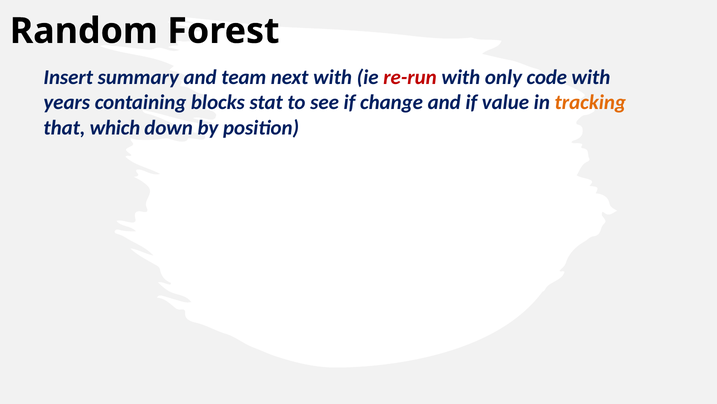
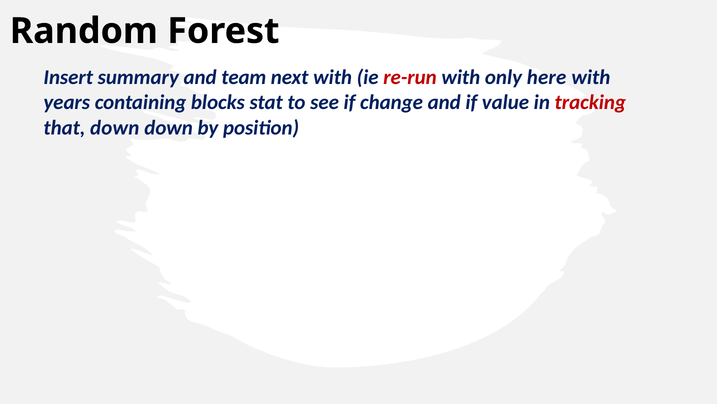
code: code -> here
tracking colour: orange -> red
that which: which -> down
